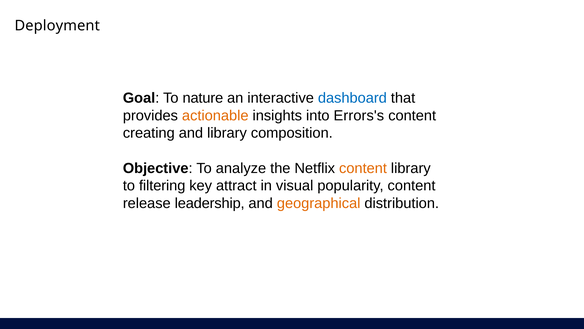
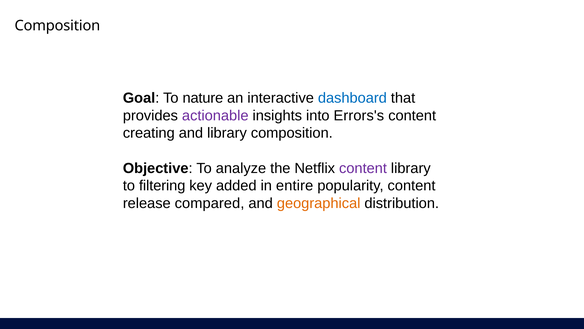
Deployment at (57, 26): Deployment -> Composition
actionable colour: orange -> purple
content at (363, 168) colour: orange -> purple
attract: attract -> added
visual: visual -> entire
leadership: leadership -> compared
